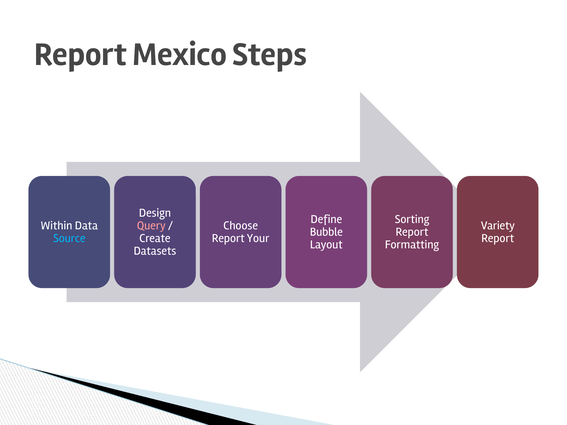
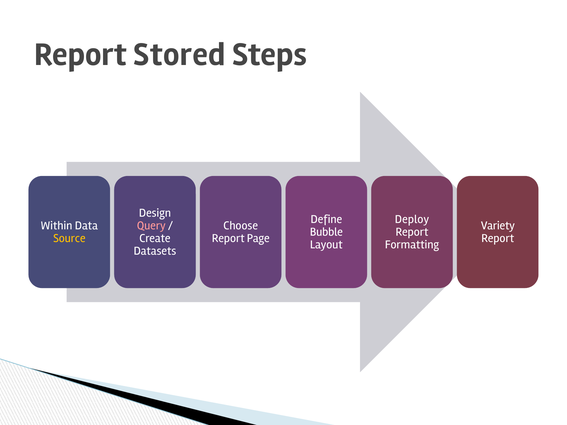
Mexico: Mexico -> Stored
Sorting: Sorting -> Deploy
Source colour: light blue -> yellow
Your: Your -> Page
